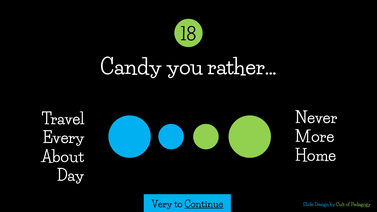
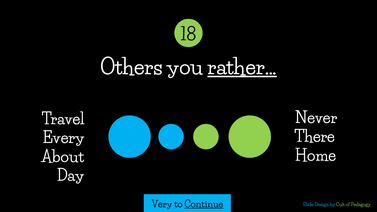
Candy: Candy -> Others
rather… underline: none -> present
More: More -> There
